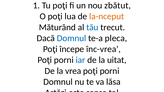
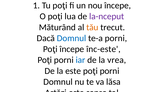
nou zbătut: zbătut -> începe
la-nceput colour: orange -> purple
tău colour: blue -> orange
te-a pleca: pleca -> porni
înc-vrea: înc-vrea -> înc-este
uitat: uitat -> vrea
la vrea: vrea -> este
